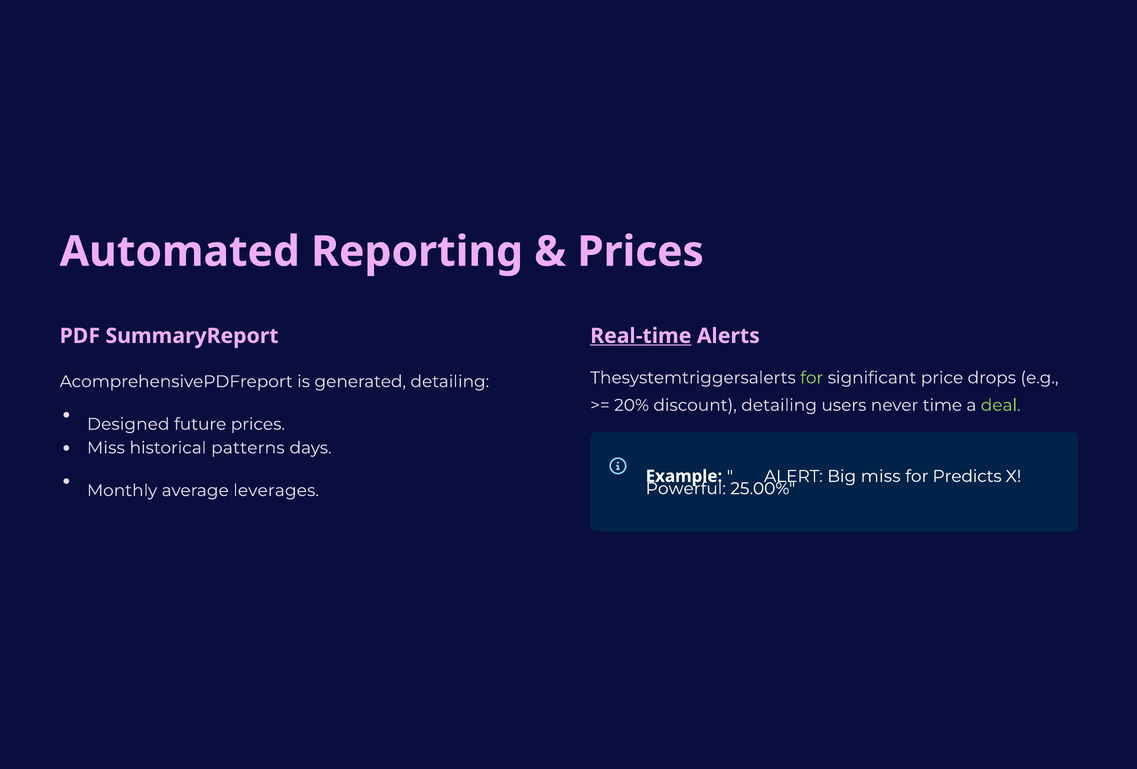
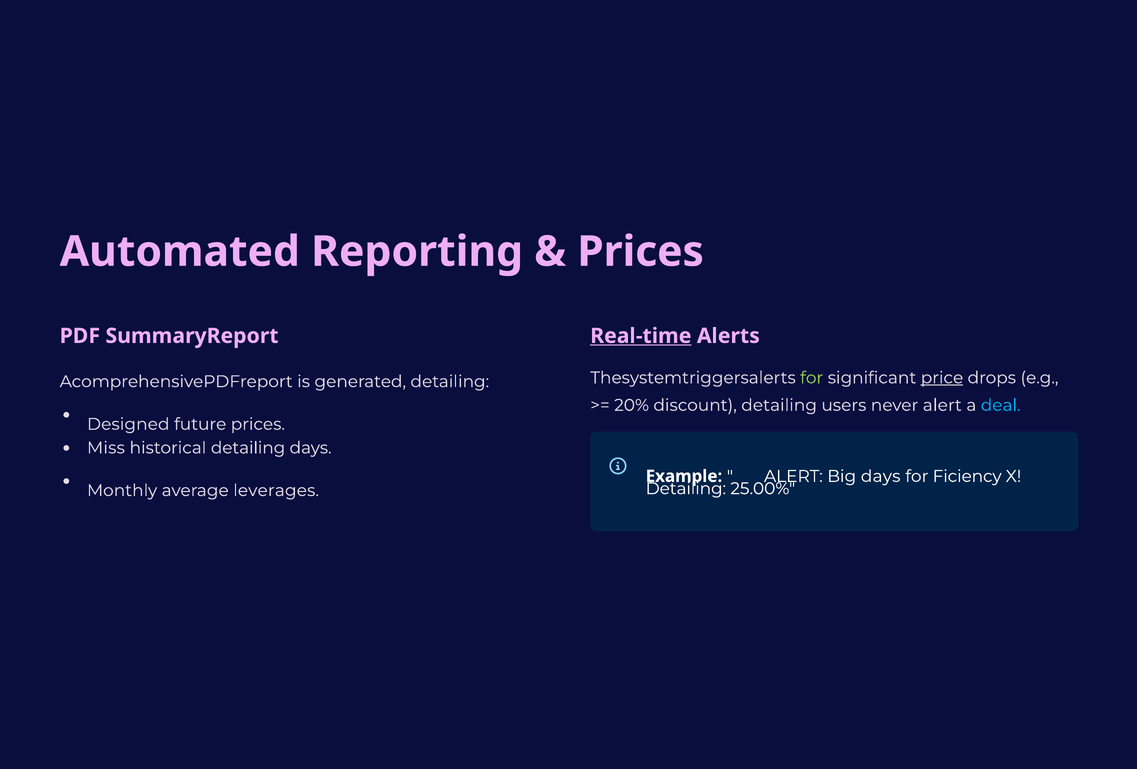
price underline: none -> present
never time: time -> alert
deal colour: light green -> light blue
historical patterns: patterns -> detailing
Big miss: miss -> days
Predicts: Predicts -> Ficiency
Powerful at (686, 489): Powerful -> Detailing
